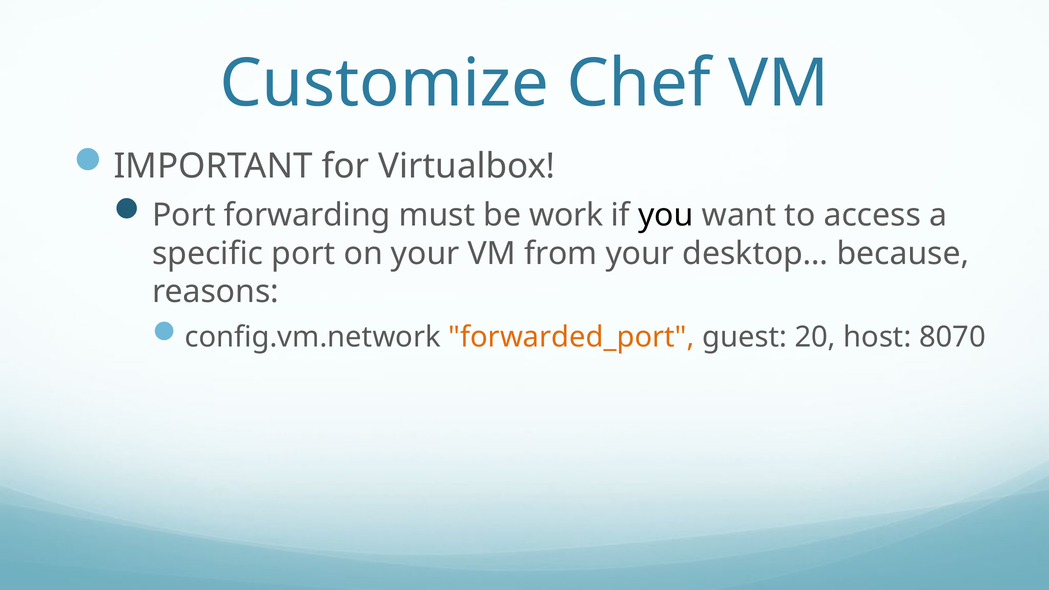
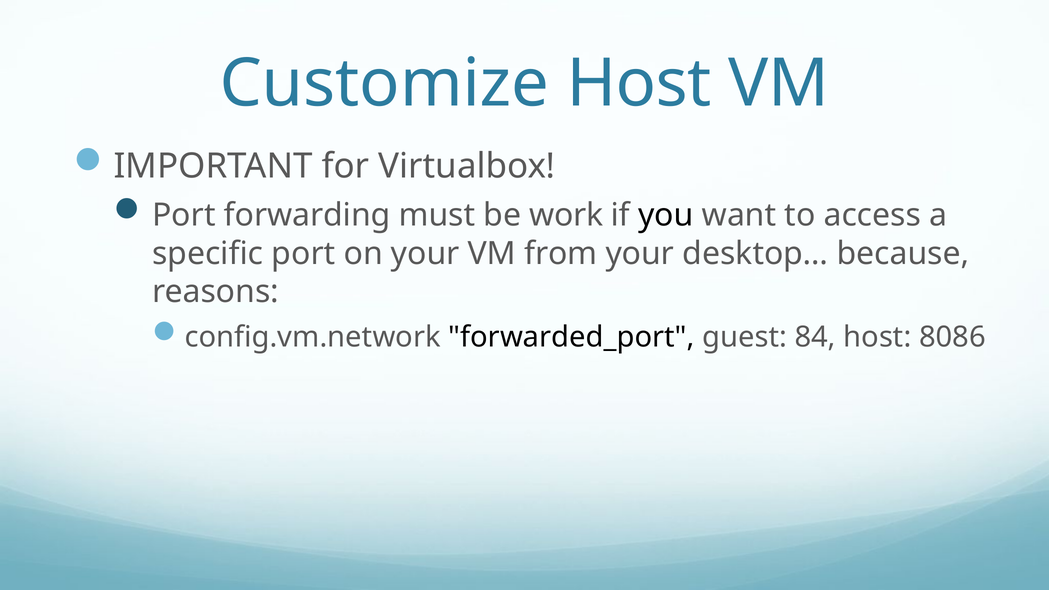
Customize Chef: Chef -> Host
forwarded_port colour: orange -> black
20: 20 -> 84
8070: 8070 -> 8086
